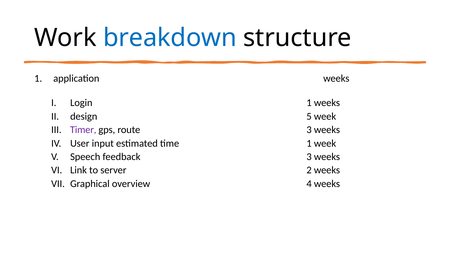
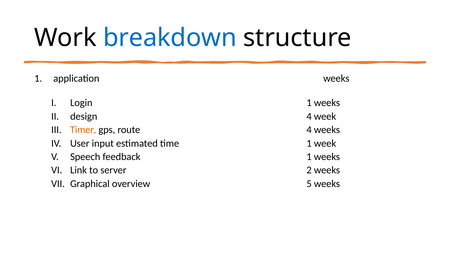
design 5: 5 -> 4
Timer colour: purple -> orange
route 3: 3 -> 4
feedback 3: 3 -> 1
4: 4 -> 5
